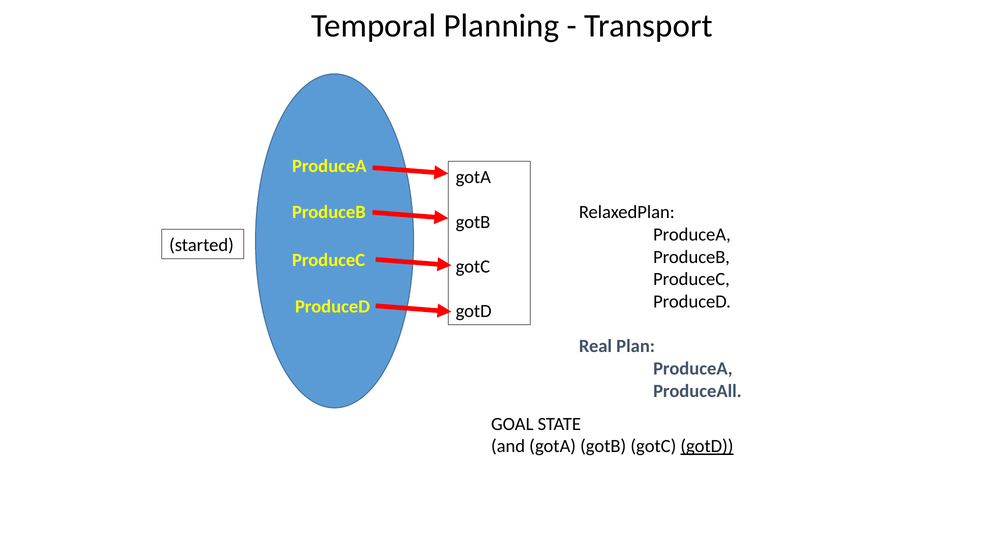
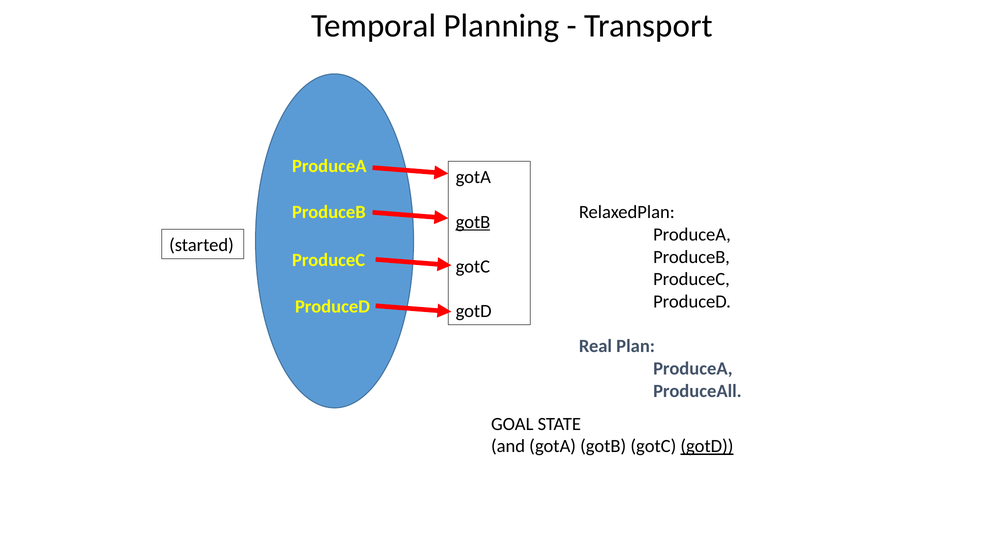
gotB at (473, 222) underline: none -> present
